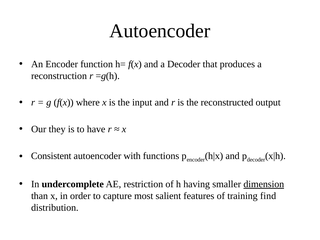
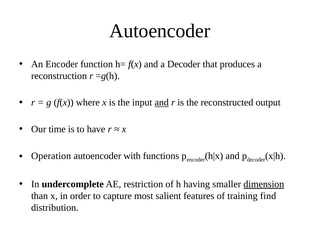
and at (162, 102) underline: none -> present
they: they -> time
Consistent: Consistent -> Operation
